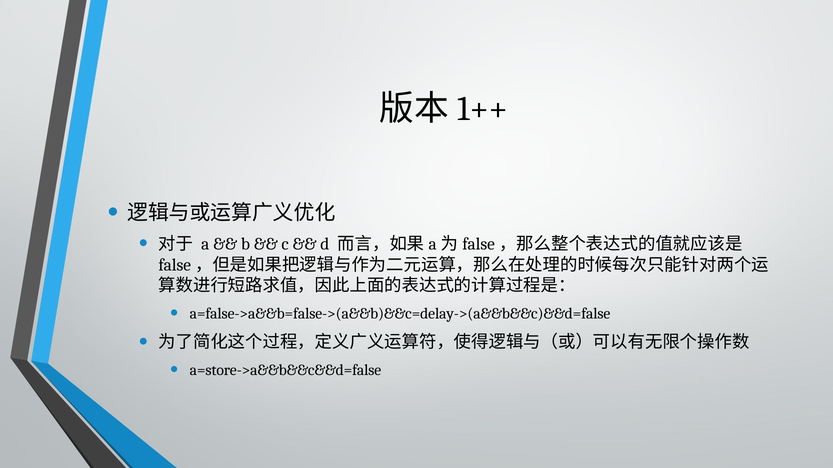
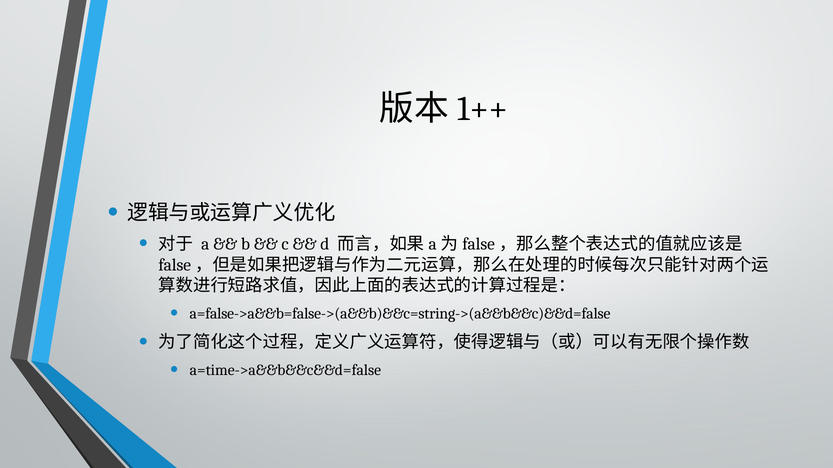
a=false->a&&b=false->(a&&b)&&c=delay->(a&&b&&c)&&d=false: a=false->a&&b=false->(a&&b)&&c=delay->(a&&b&&c)&&d=false -> a=false->a&&b=false->(a&&b)&&c=string->(a&&b&&c)&&d=false
a=store->a&&b&&c&&d=false: a=store->a&&b&&c&&d=false -> a=time->a&&b&&c&&d=false
